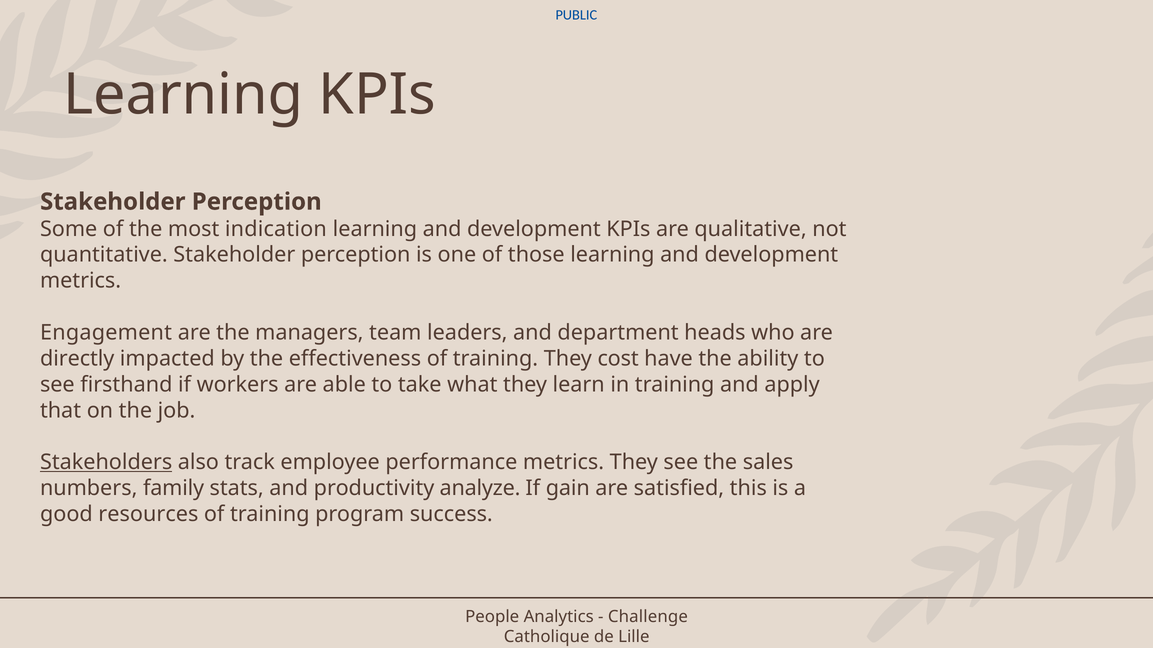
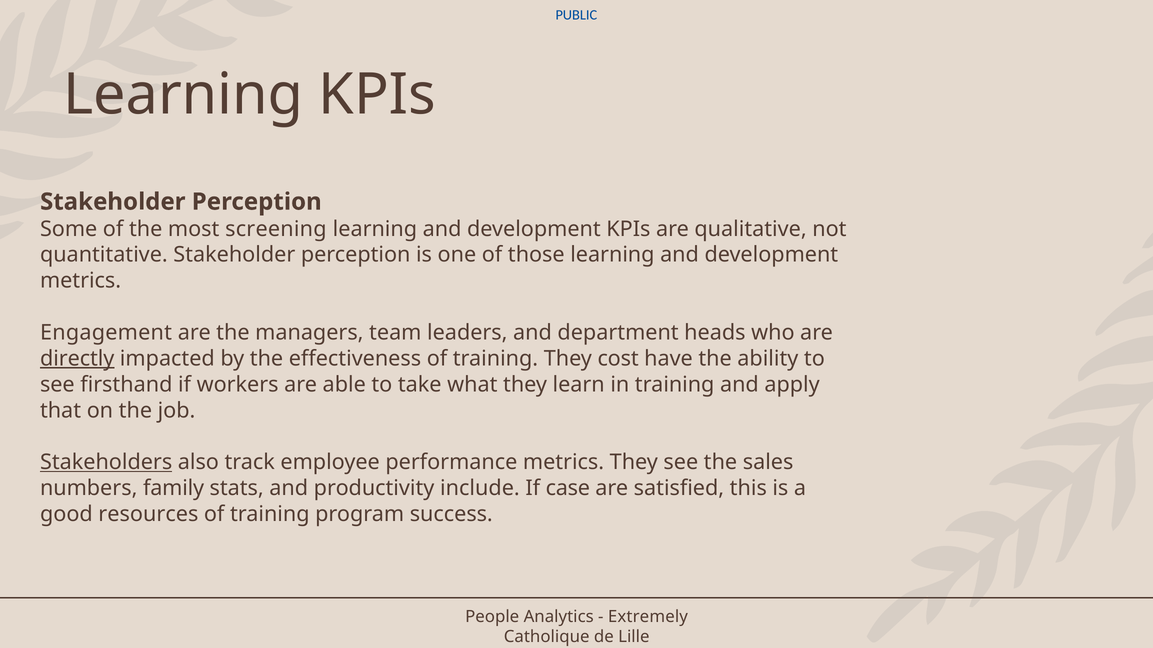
indication: indication -> screening
directly underline: none -> present
analyze: analyze -> include
gain: gain -> case
Challenge: Challenge -> Extremely
